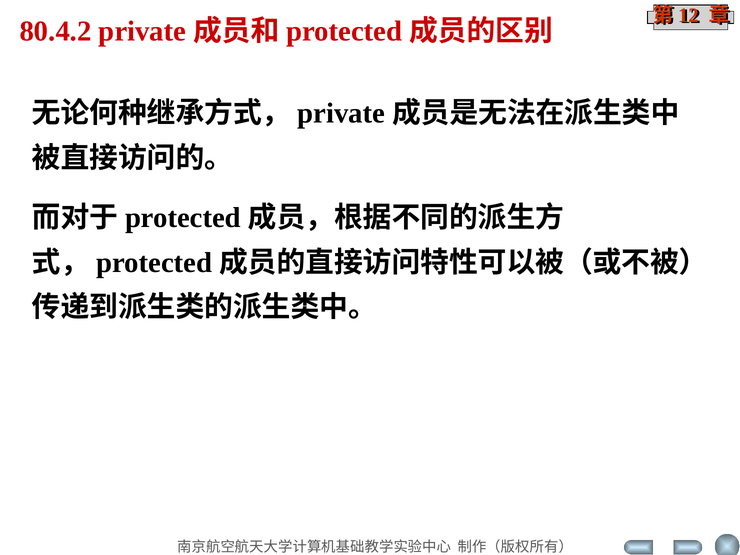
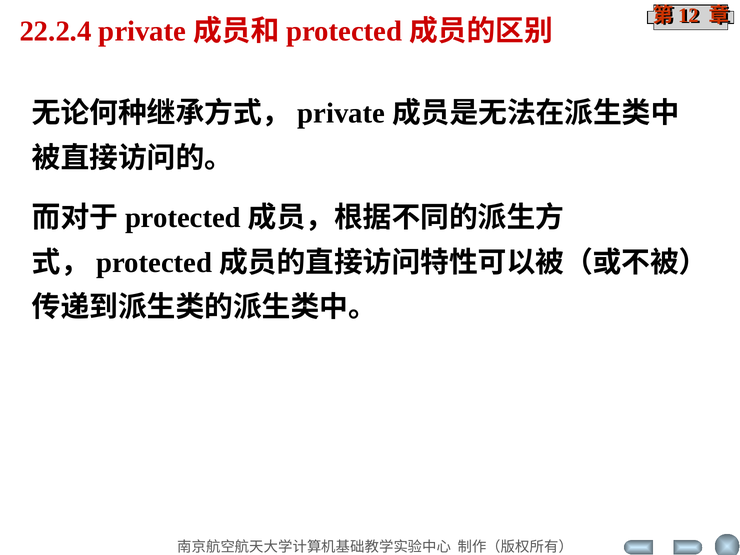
80.4.2: 80.4.2 -> 22.2.4
